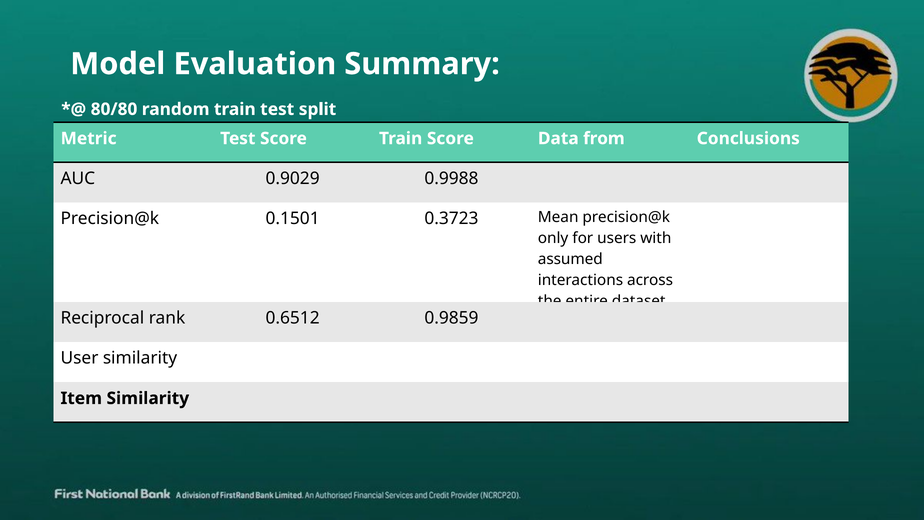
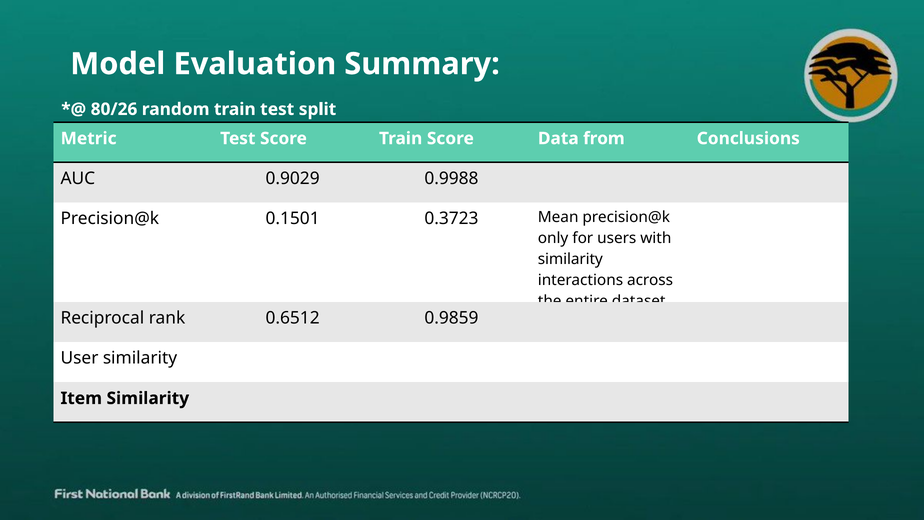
80/80: 80/80 -> 80/26
assumed at (570, 259): assumed -> similarity
